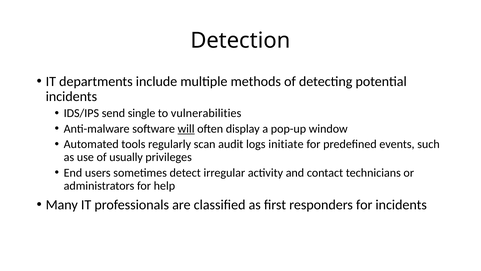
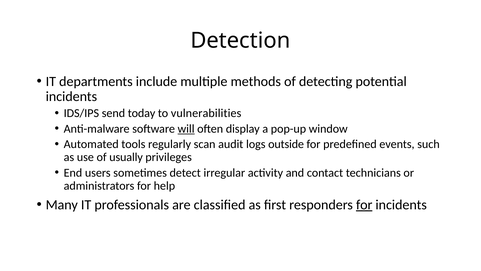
single: single -> today
initiate: initiate -> outside
for at (364, 205) underline: none -> present
